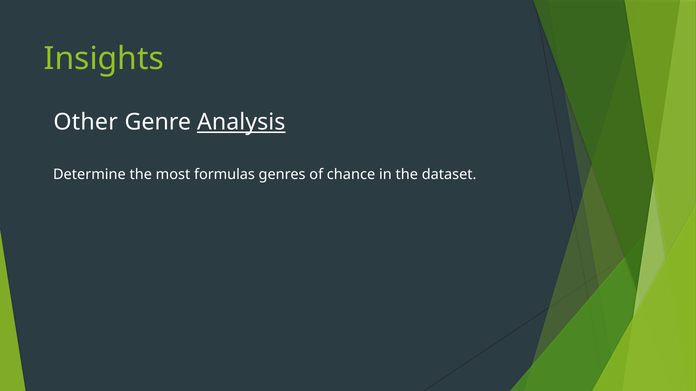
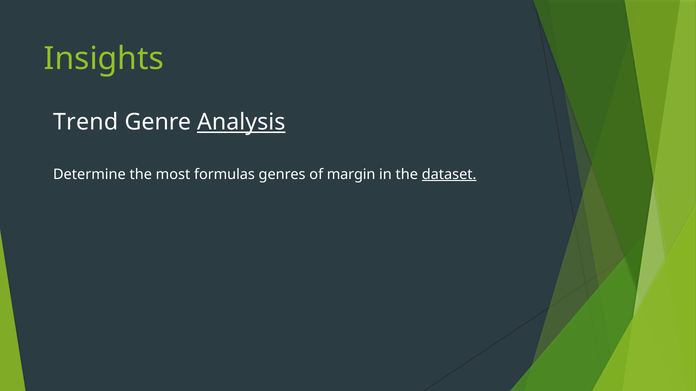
Other: Other -> Trend
chance: chance -> margin
dataset underline: none -> present
